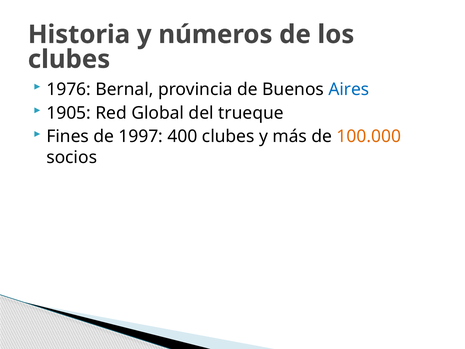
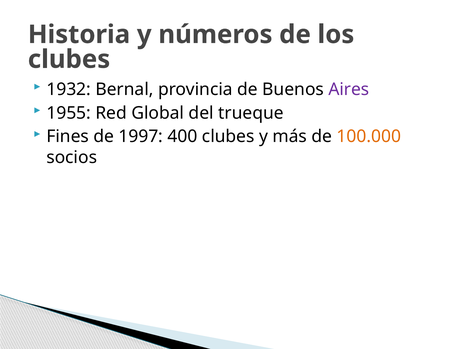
1976: 1976 -> 1932
Aires colour: blue -> purple
1905: 1905 -> 1955
